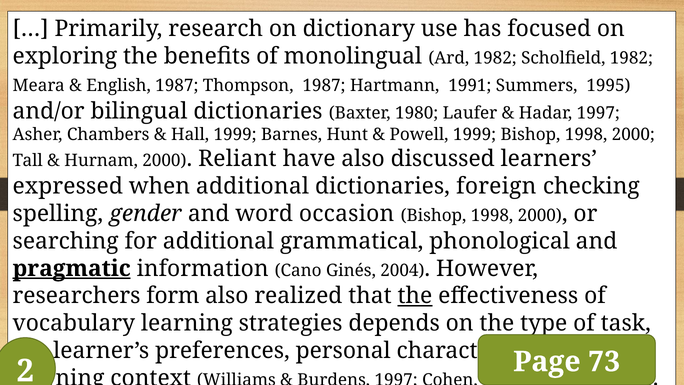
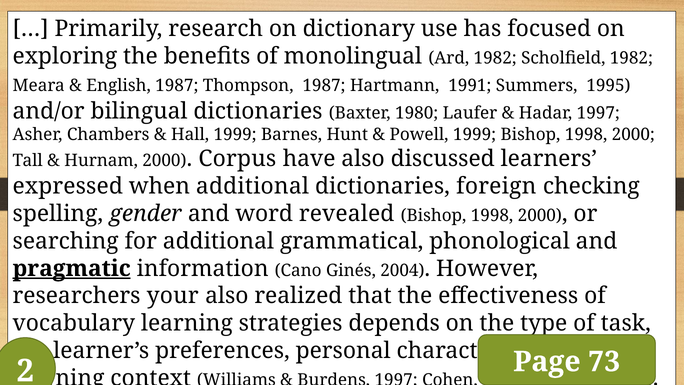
Reliant: Reliant -> Corpus
occasion: occasion -> revealed
form: form -> your
the at (415, 296) underline: present -> none
